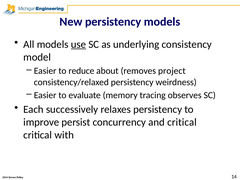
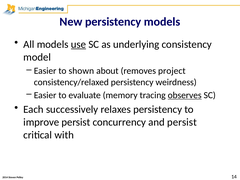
reduce: reduce -> shown
observes underline: none -> present
and critical: critical -> persist
